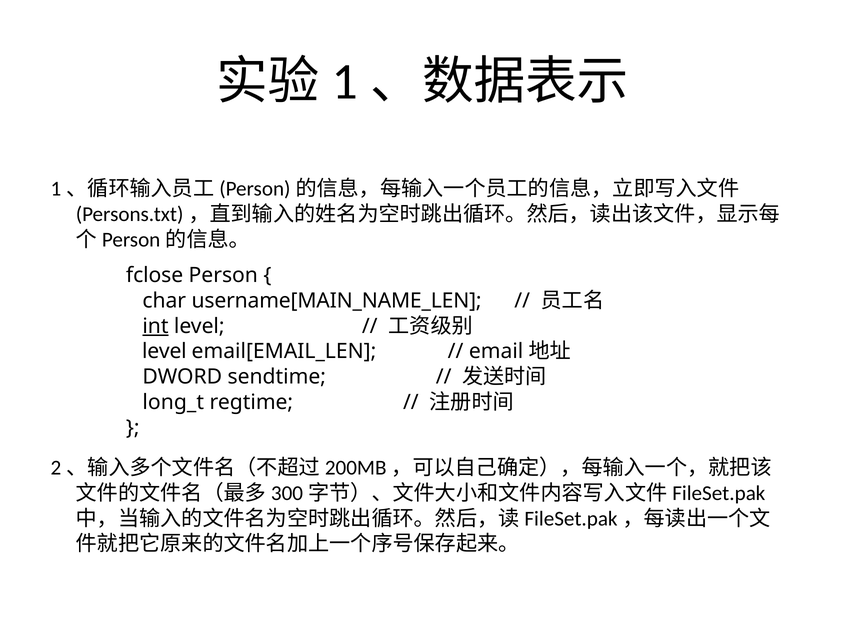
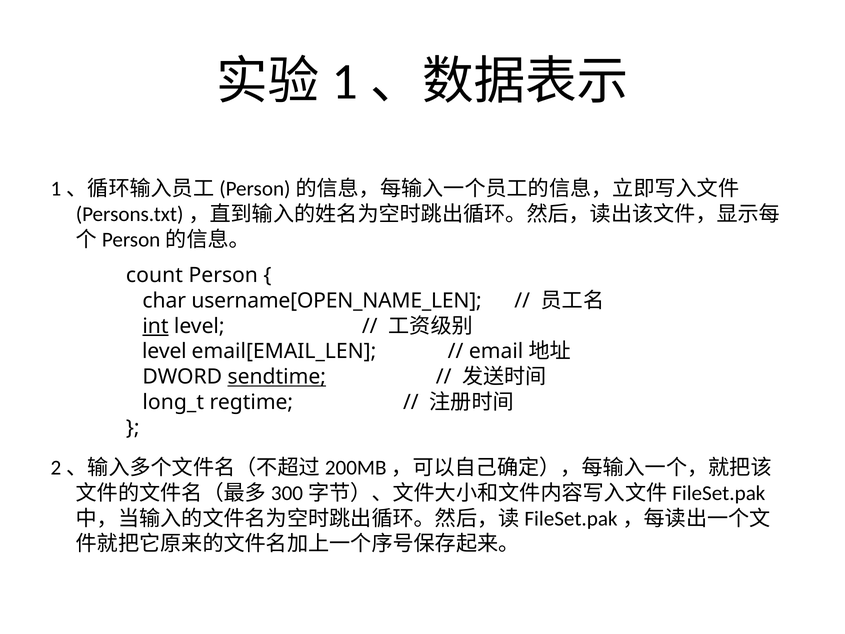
fclose: fclose -> count
username[MAIN_NAME_LEN: username[MAIN_NAME_LEN -> username[OPEN_NAME_LEN
sendtime underline: none -> present
